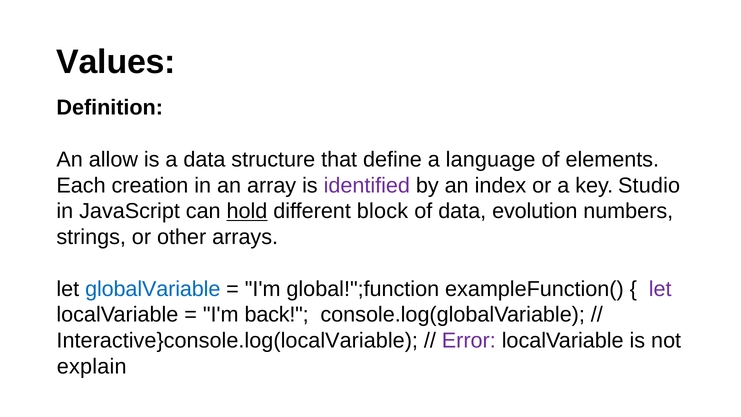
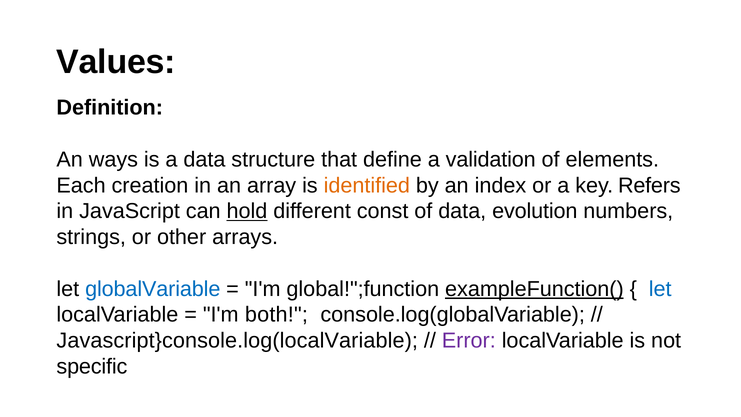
allow: allow -> ways
language: language -> validation
identified colour: purple -> orange
Studio: Studio -> Refers
block: block -> const
exampleFunction( underline: none -> present
let at (660, 289) colour: purple -> blue
back: back -> both
Interactive}console.log(localVariable: Interactive}console.log(localVariable -> Javascript}console.log(localVariable
explain: explain -> specific
